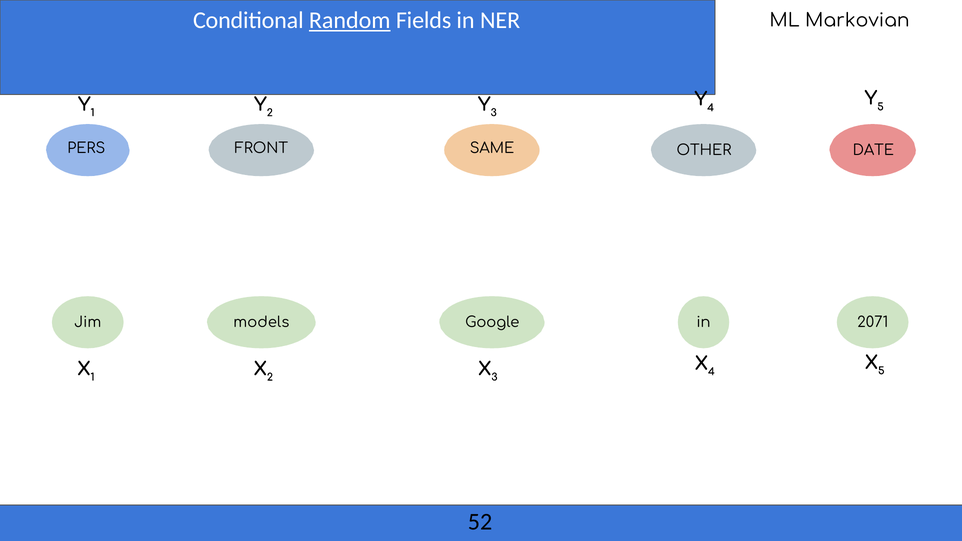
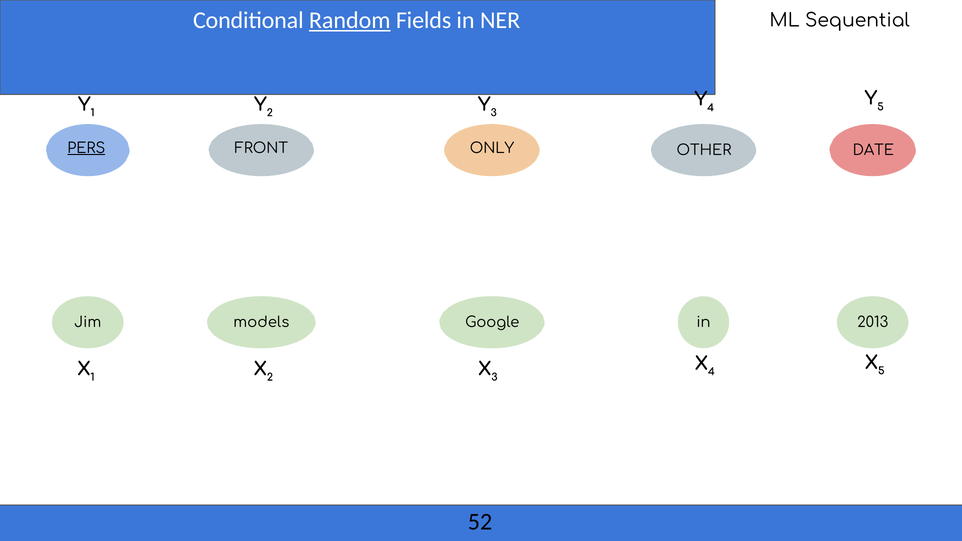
Markovian: Markovian -> Sequential
PERS underline: none -> present
SAME: SAME -> ONLY
2071: 2071 -> 2013
